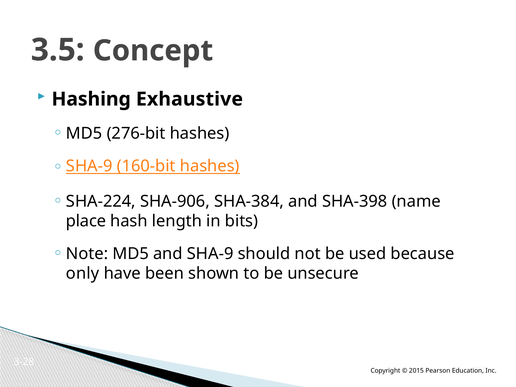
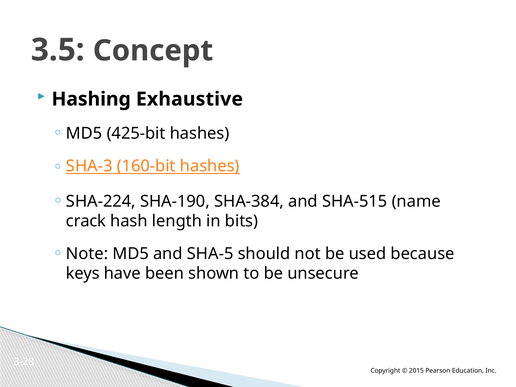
276-bit: 276-bit -> 425-bit
SHA-9 at (89, 166): SHA-9 -> SHA-3
SHA-906: SHA-906 -> SHA-190
SHA-398: SHA-398 -> SHA-515
place: place -> crack
and SHA-9: SHA-9 -> SHA-5
only: only -> keys
